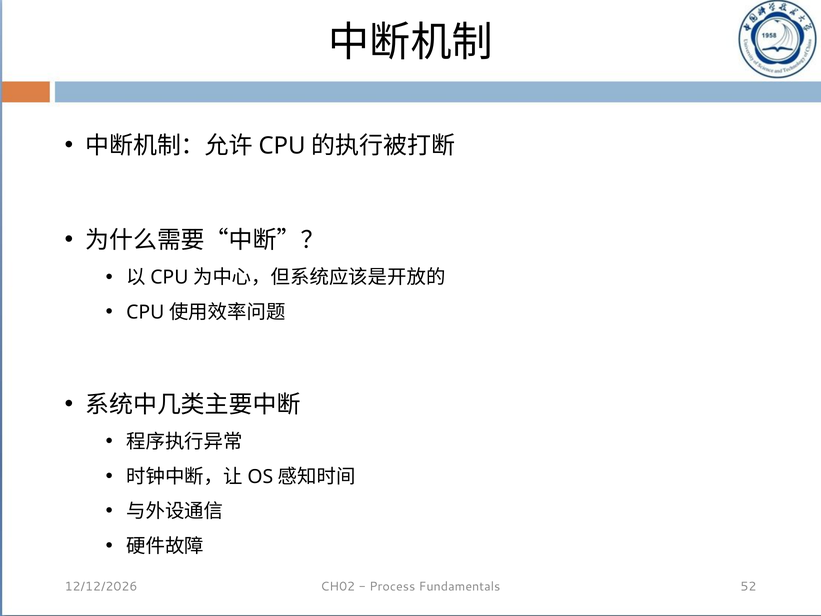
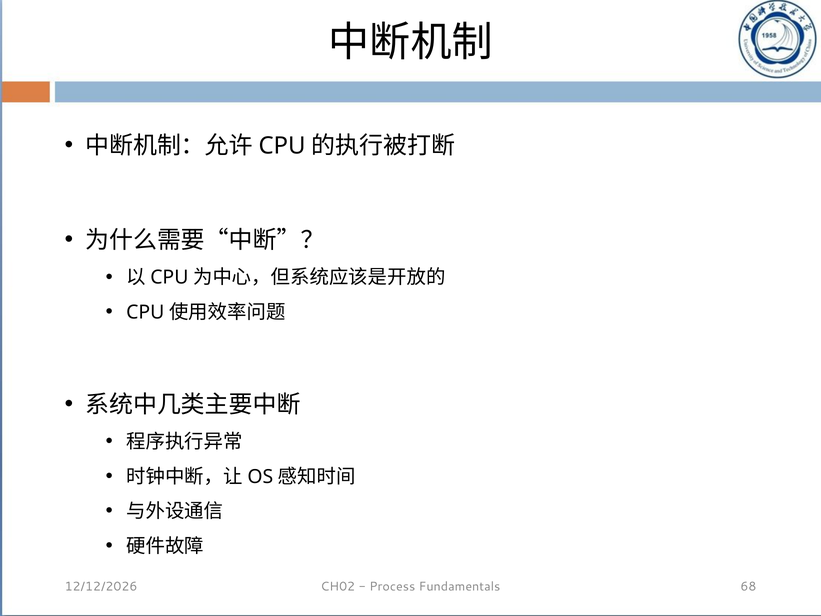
52: 52 -> 68
